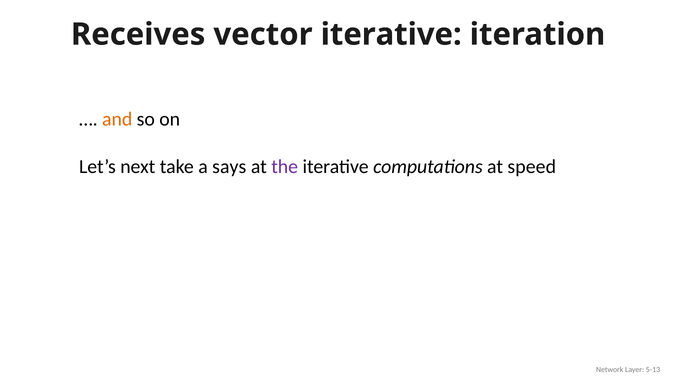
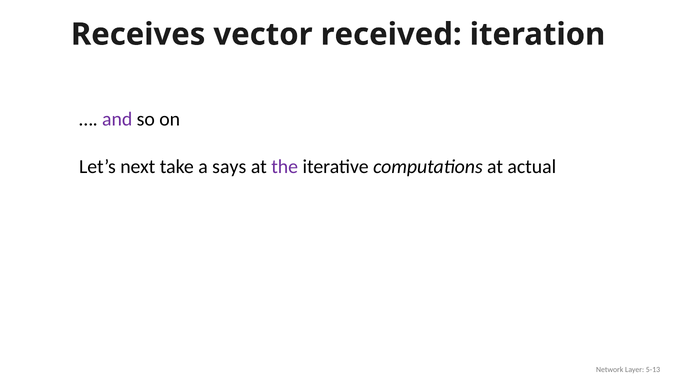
vector iterative: iterative -> received
and colour: orange -> purple
speed: speed -> actual
